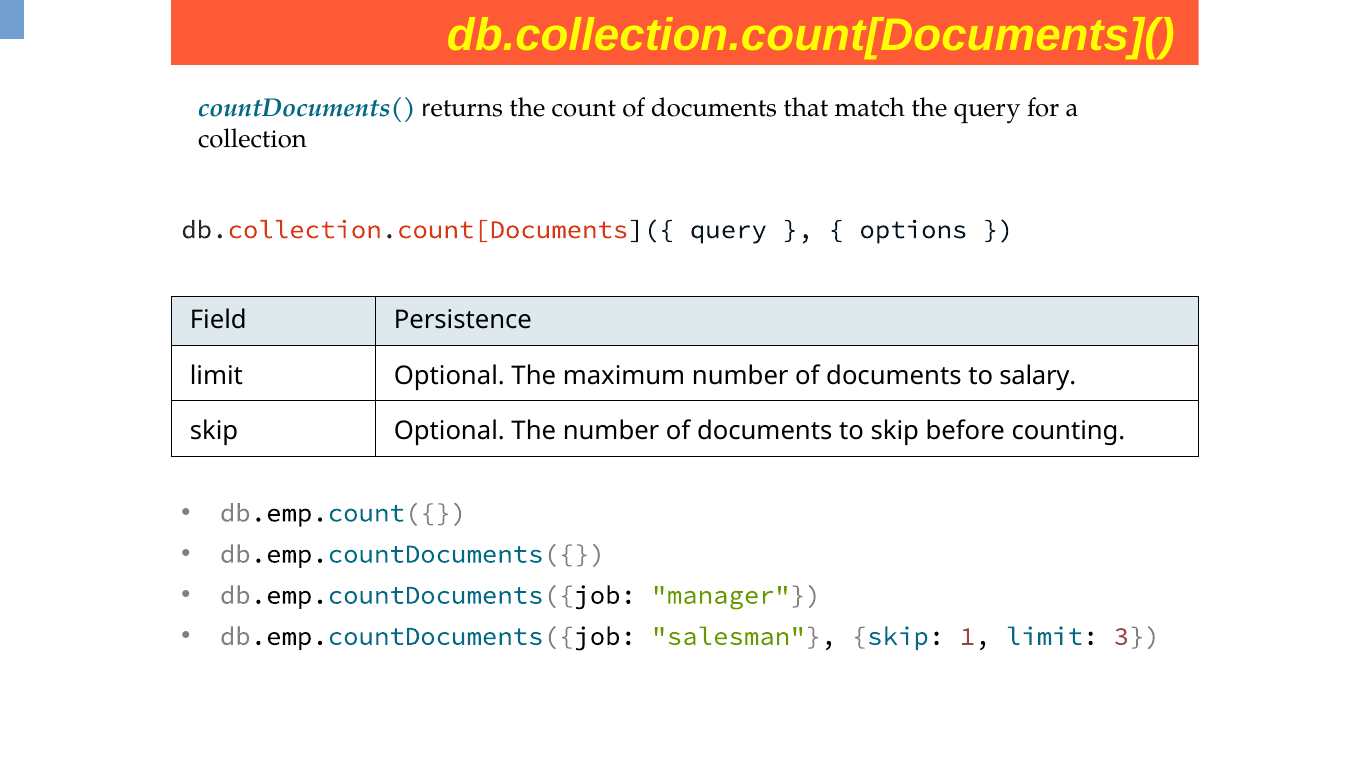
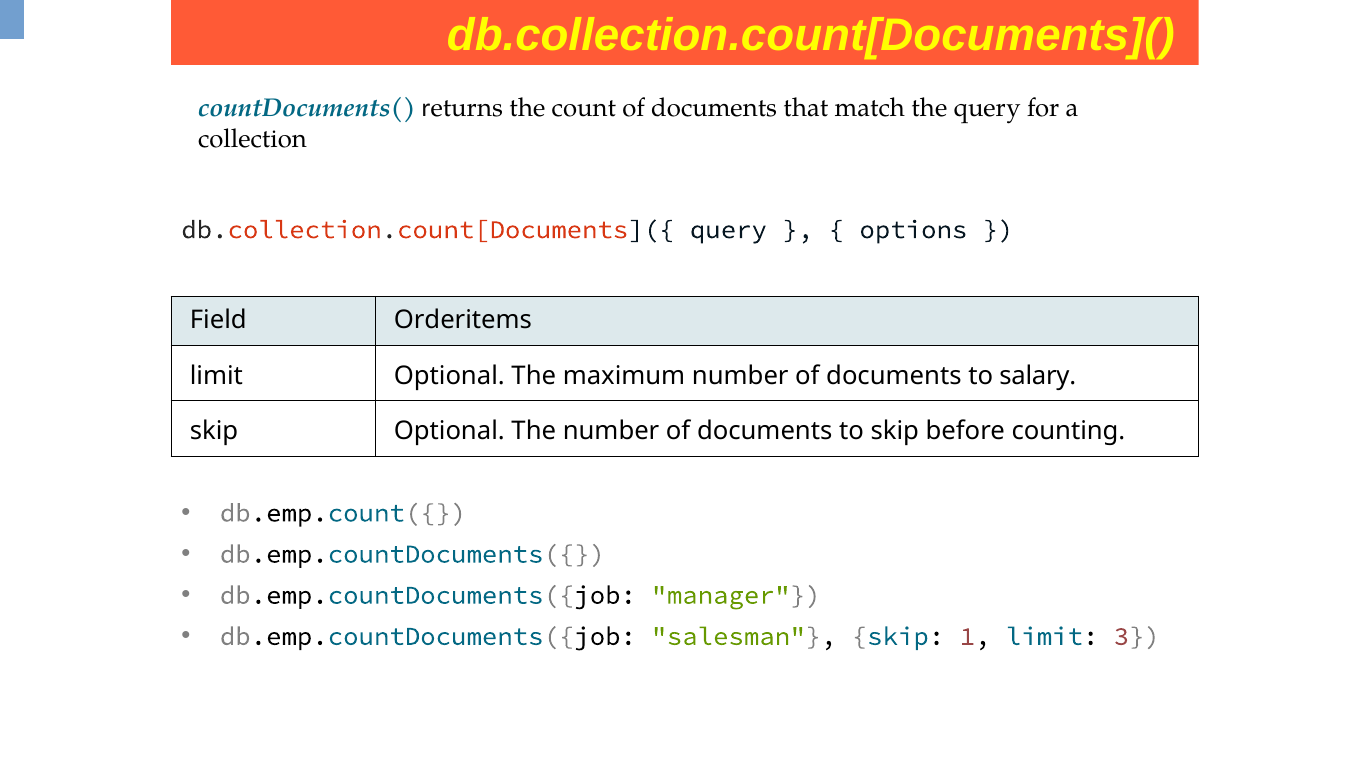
Persistence: Persistence -> Orderitems
